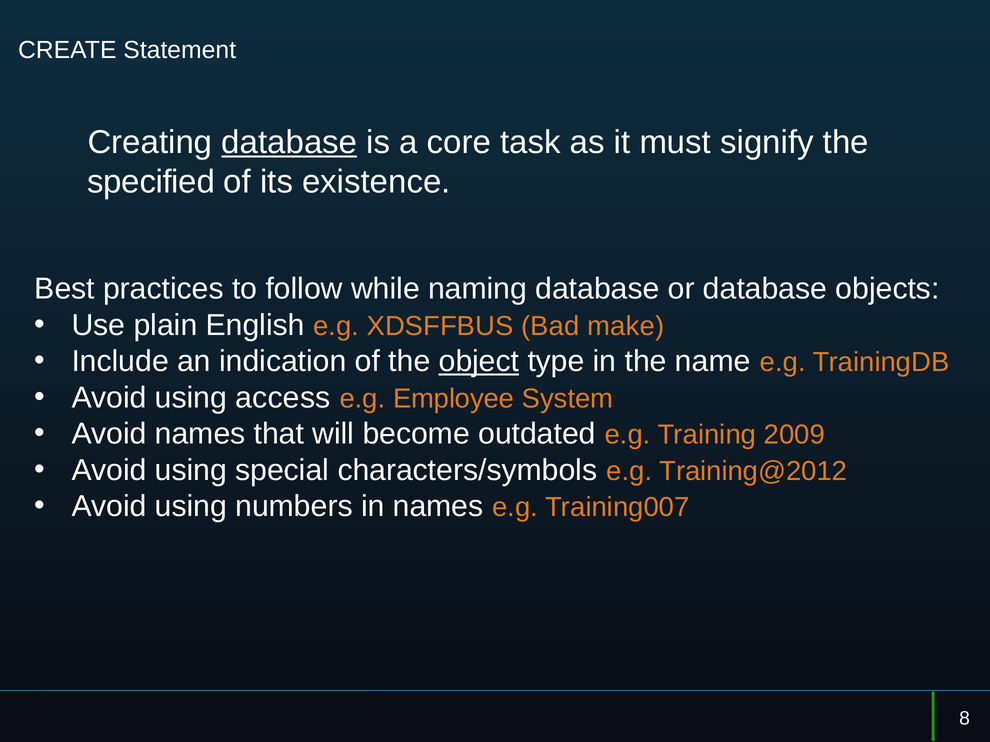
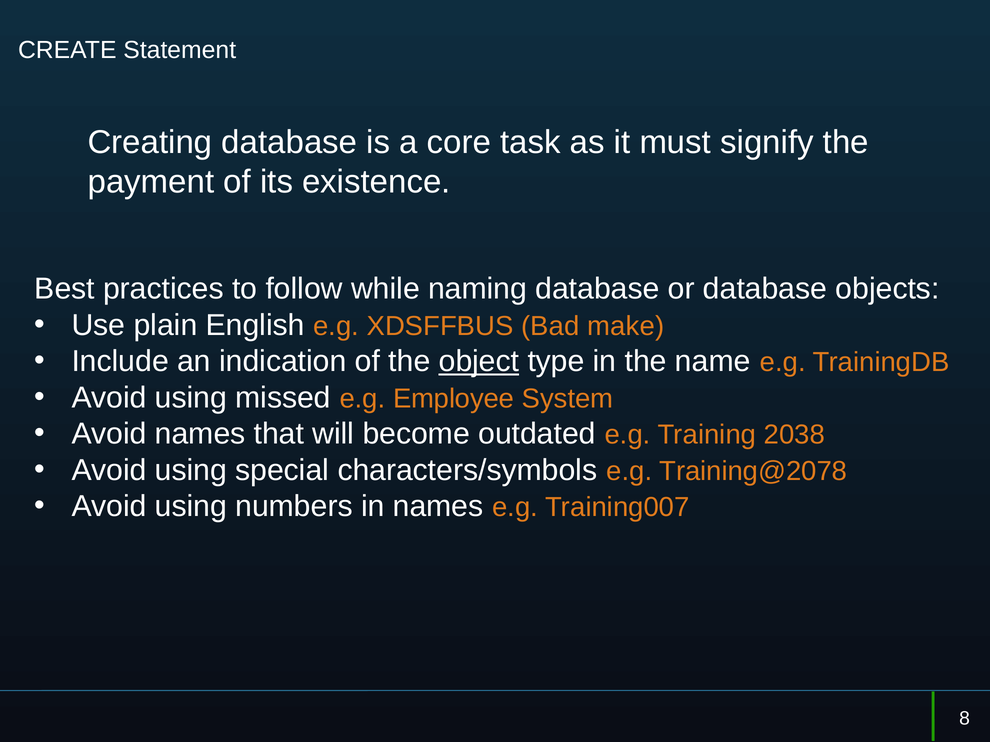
database at (289, 142) underline: present -> none
specified: specified -> payment
access: access -> missed
2009: 2009 -> 2038
Training@2012: Training@2012 -> Training@2078
